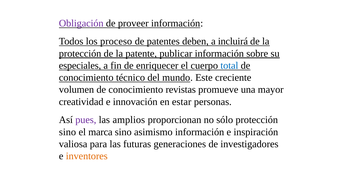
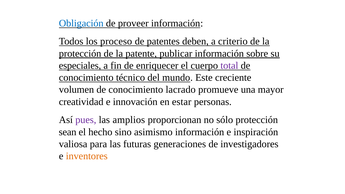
Obligación colour: purple -> blue
incluirá: incluirá -> criterio
total colour: blue -> purple
revistas: revistas -> lacrado
sino at (67, 132): sino -> sean
marca: marca -> hecho
